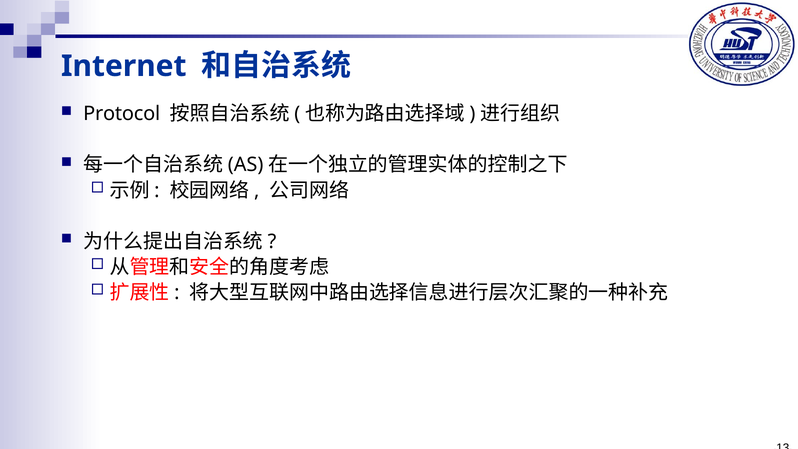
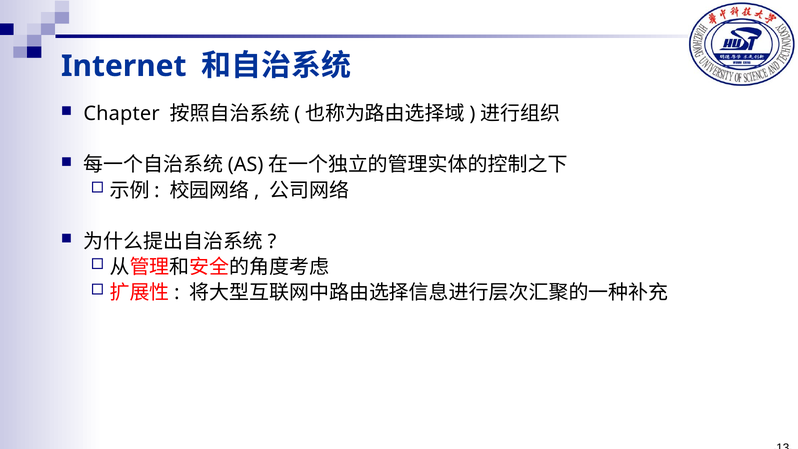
Protocol: Protocol -> Chapter
